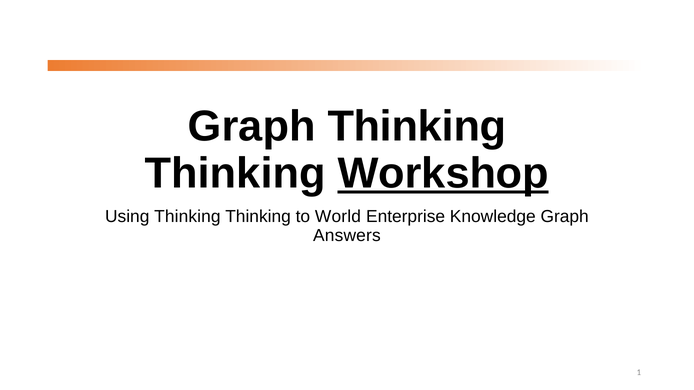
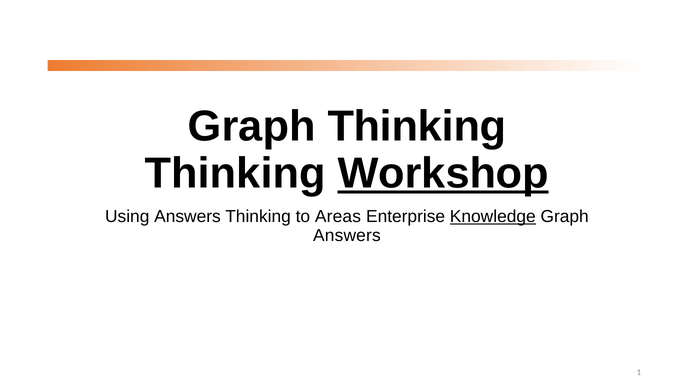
Using Thinking: Thinking -> Answers
World: World -> Areas
Knowledge underline: none -> present
